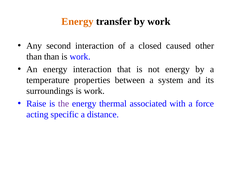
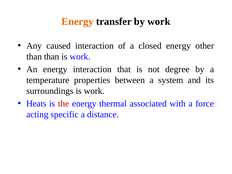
second: second -> caused
closed caused: caused -> energy
not energy: energy -> degree
Raise: Raise -> Heats
the colour: purple -> red
